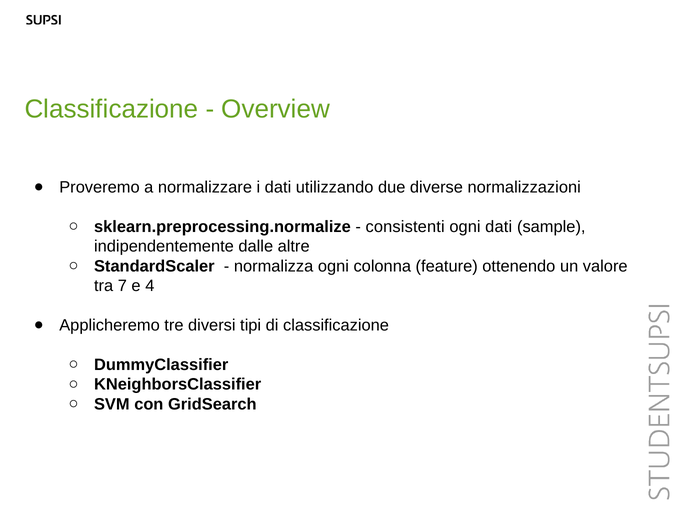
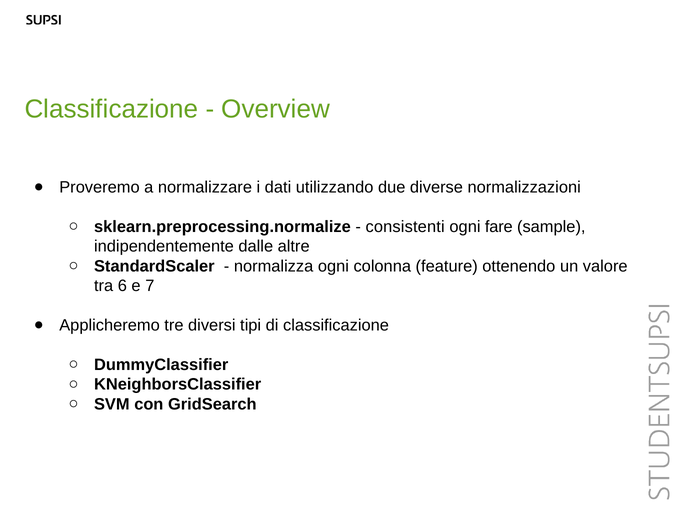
ogni dati: dati -> fare
7: 7 -> 6
4: 4 -> 7
